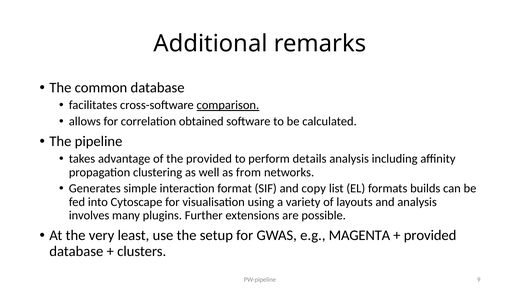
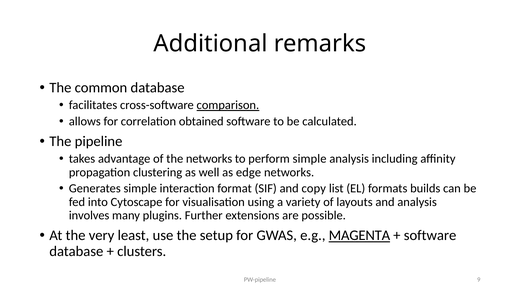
the provided: provided -> networks
perform details: details -> simple
from: from -> edge
MAGENTA underline: none -> present
provided at (430, 235): provided -> software
